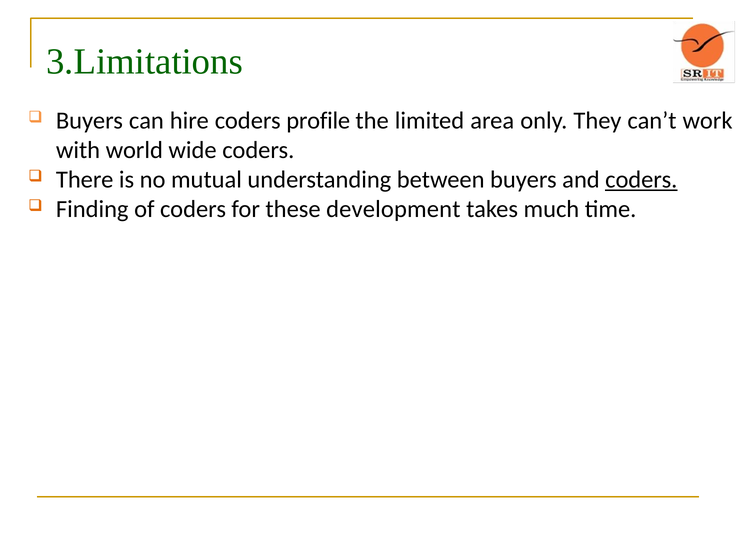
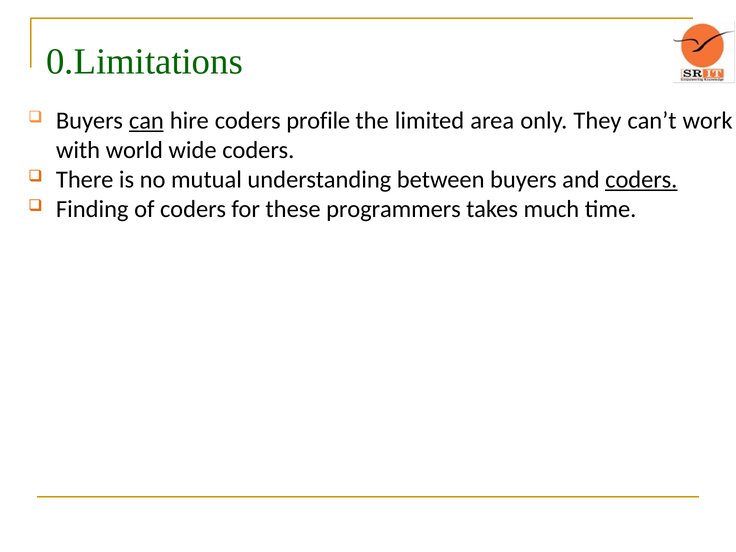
3.Limitations: 3.Limitations -> 0.Limitations
can underline: none -> present
development: development -> programmers
